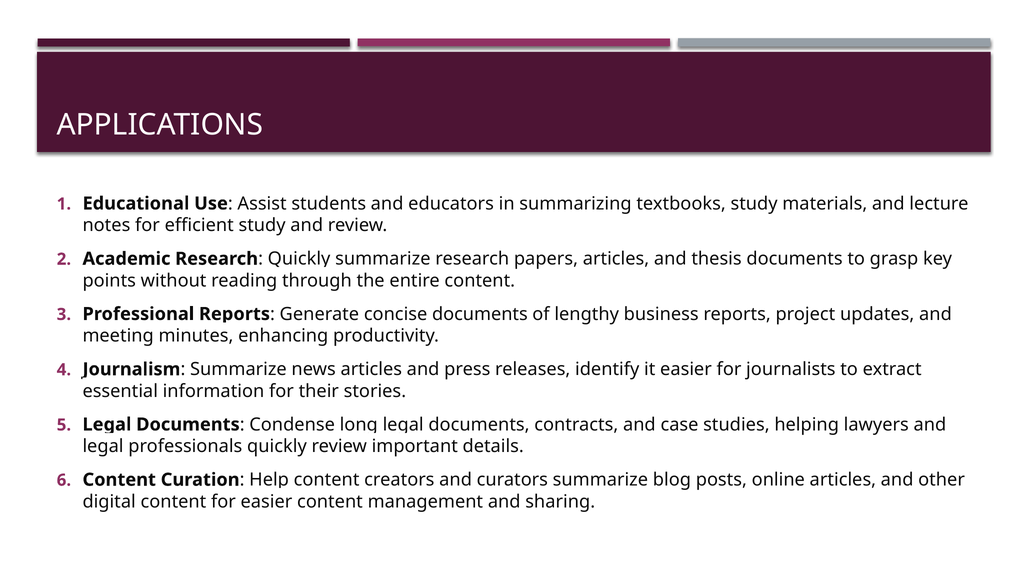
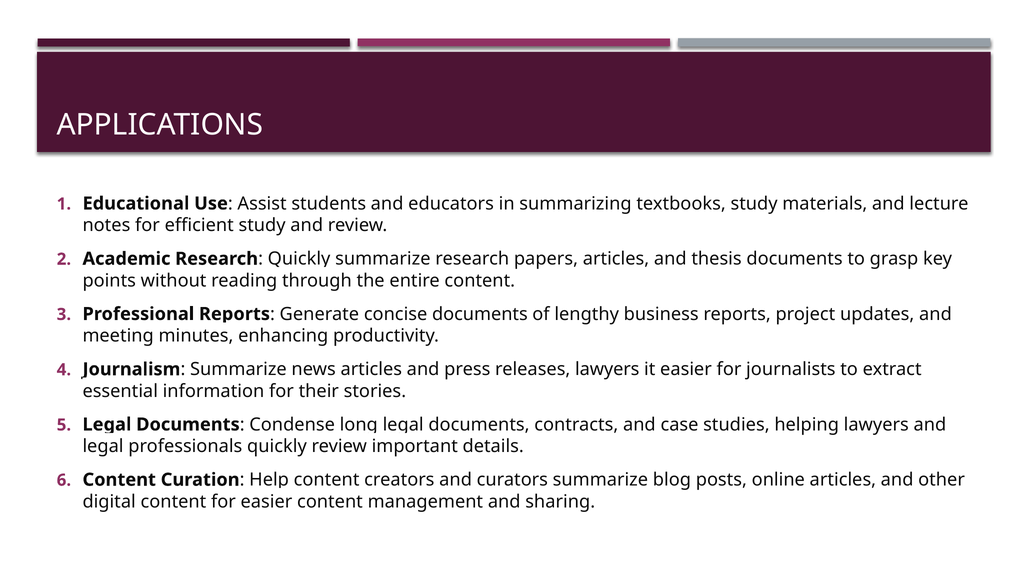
releases identify: identify -> lawyers
